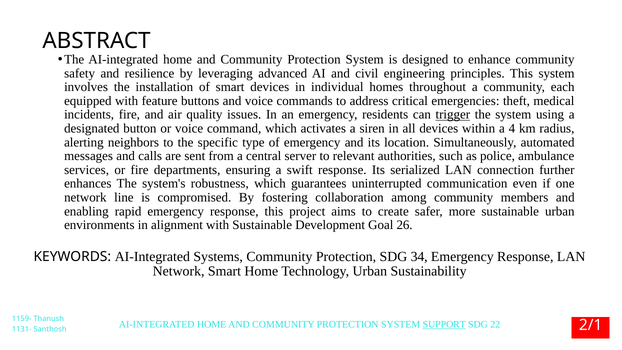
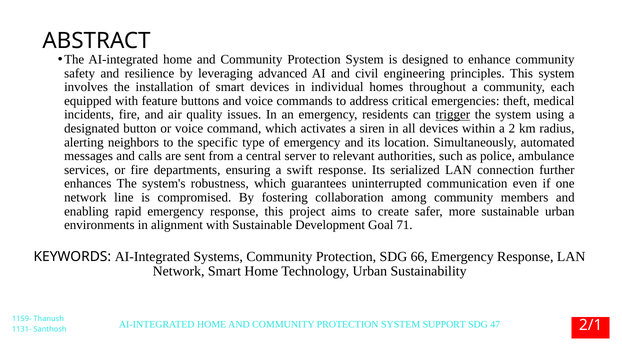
4: 4 -> 2
26: 26 -> 71
34: 34 -> 66
SUPPORT underline: present -> none
22: 22 -> 47
